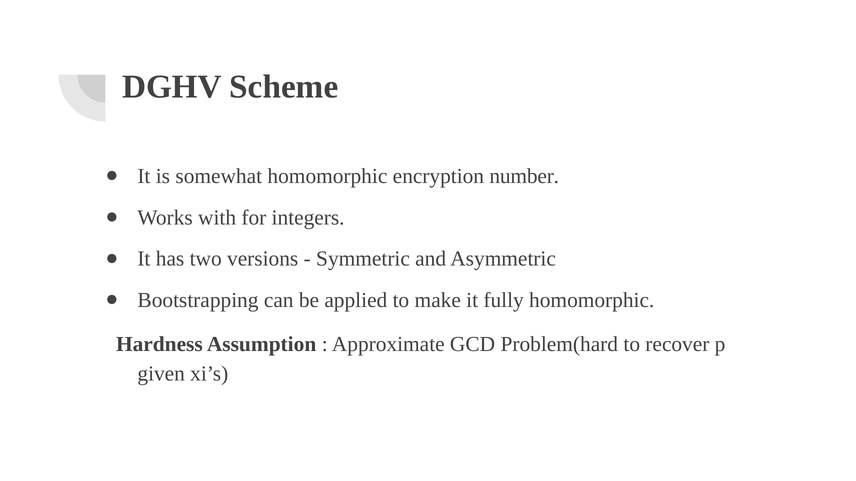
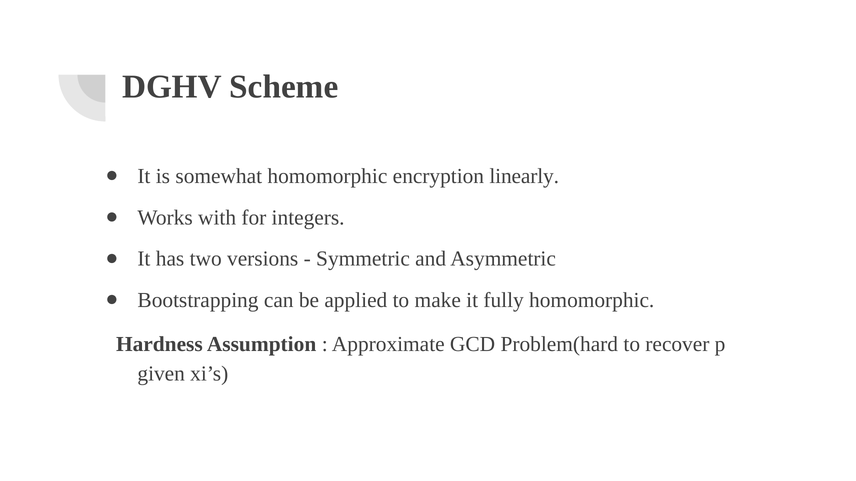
number: number -> linearly
